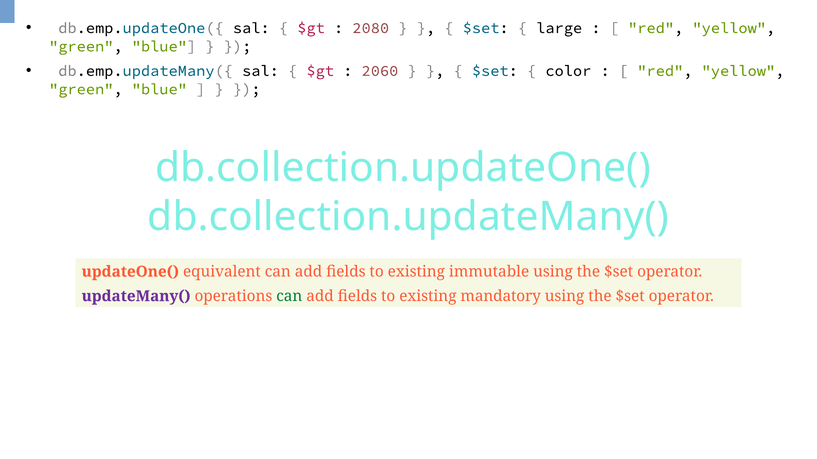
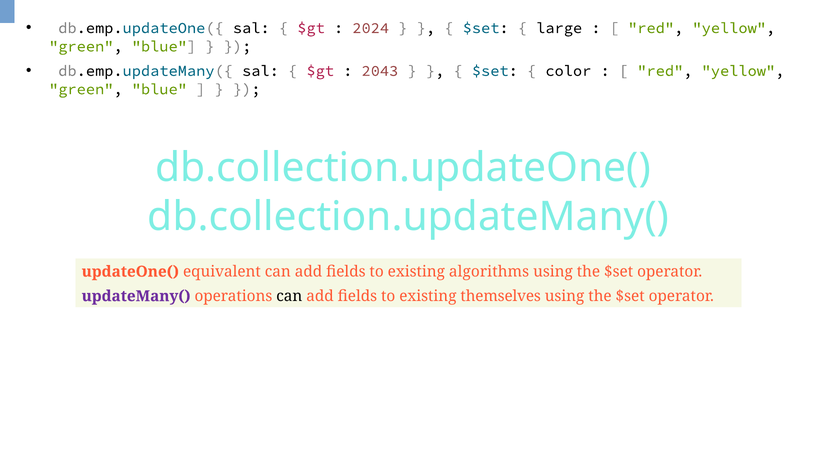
2080: 2080 -> 2024
2060: 2060 -> 2043
immutable: immutable -> algorithms
can at (289, 296) colour: green -> black
mandatory: mandatory -> themselves
